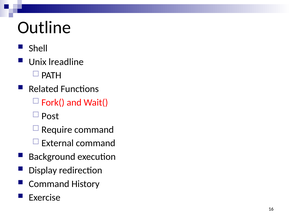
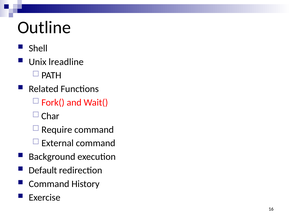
Post: Post -> Char
Display: Display -> Default
